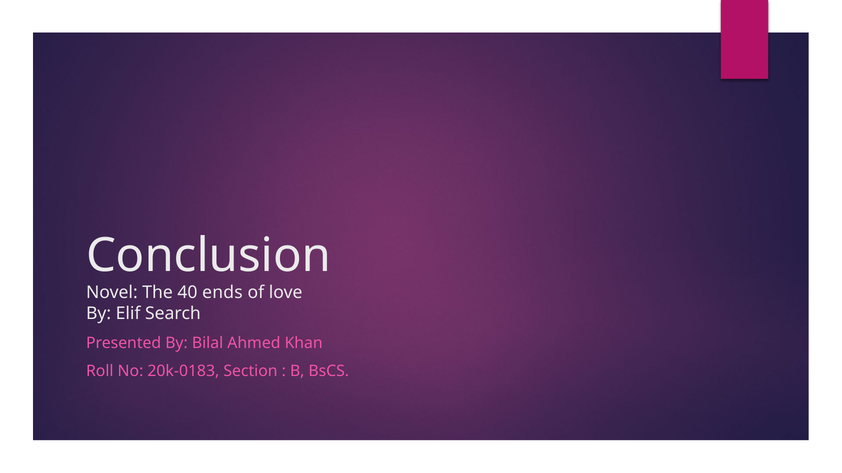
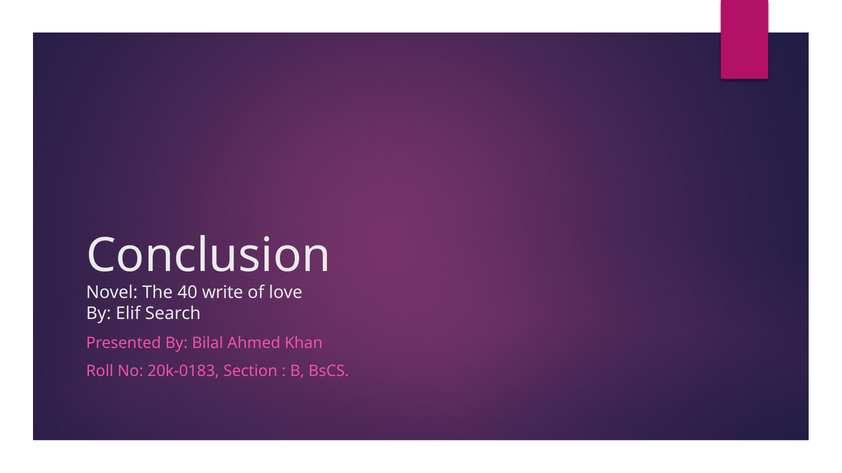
ends: ends -> write
